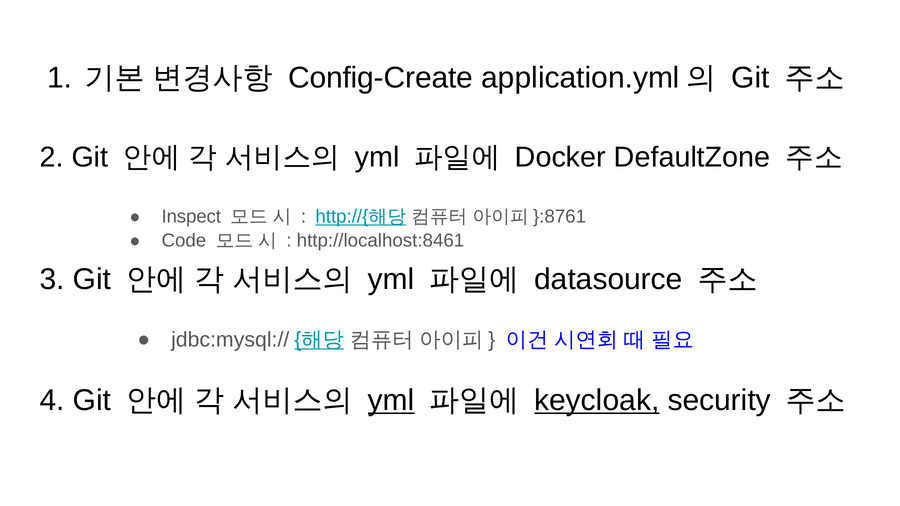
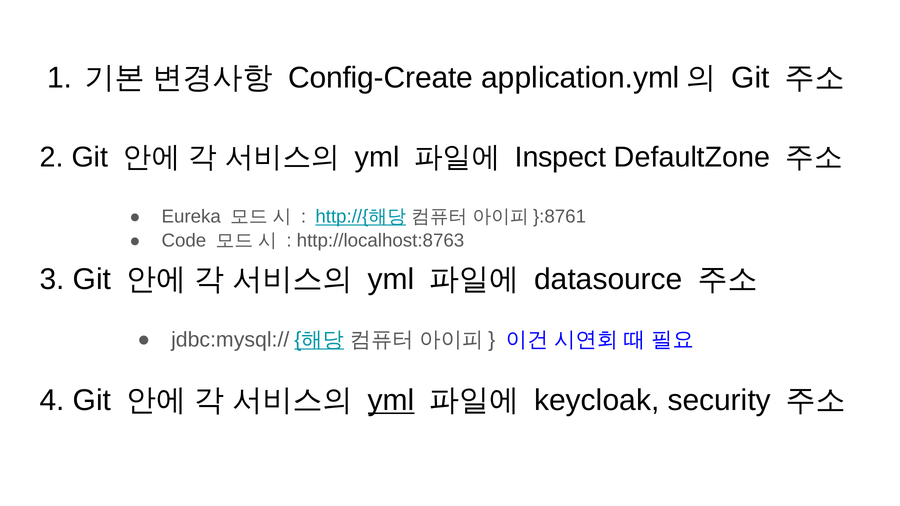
Docker: Docker -> Inspect
Inspect: Inspect -> Eureka
http://localhost:8461: http://localhost:8461 -> http://localhost:8763
keycloak underline: present -> none
